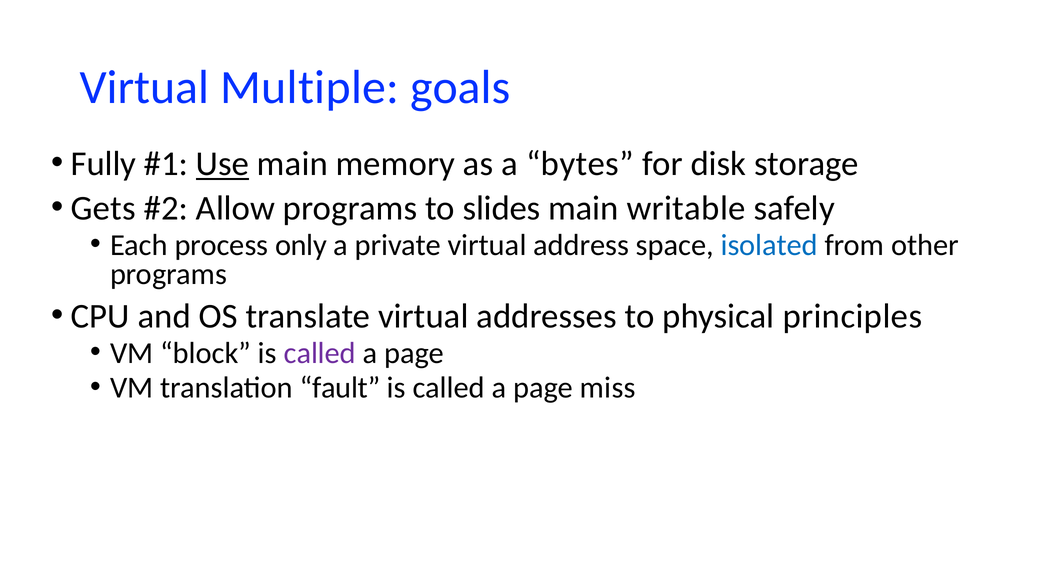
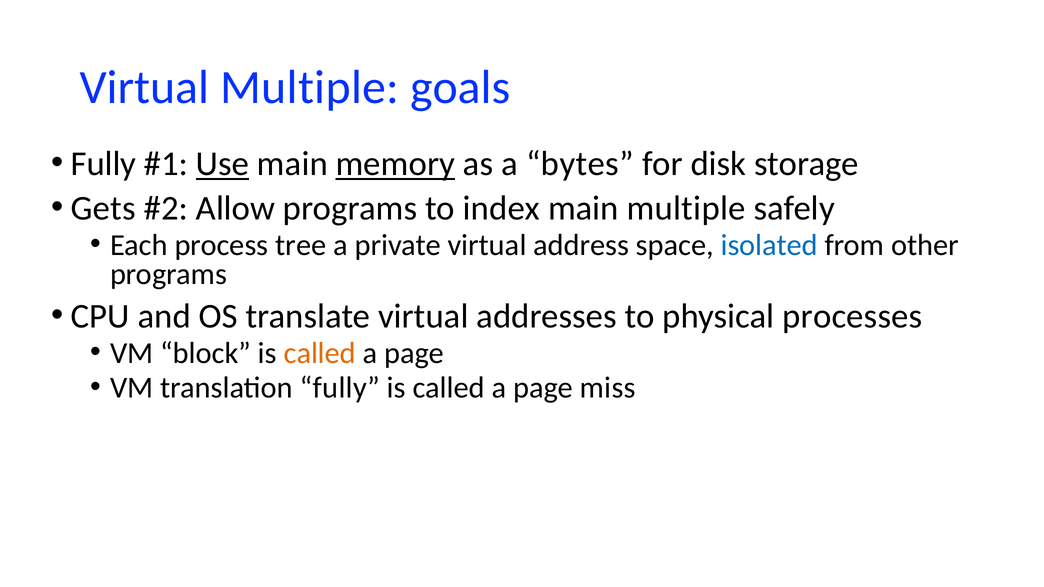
memory underline: none -> present
slides: slides -> index
main writable: writable -> multiple
only: only -> tree
principles: principles -> processes
called at (320, 353) colour: purple -> orange
translation fault: fault -> fully
